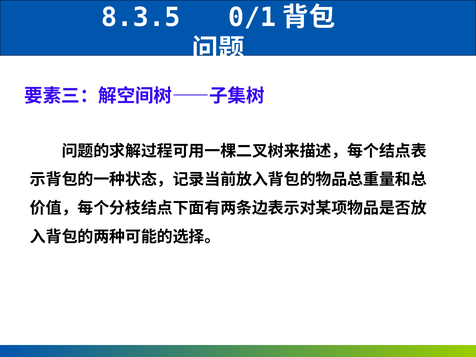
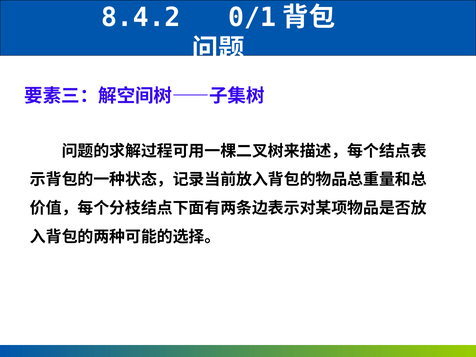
8.3.5: 8.3.5 -> 8.4.2
